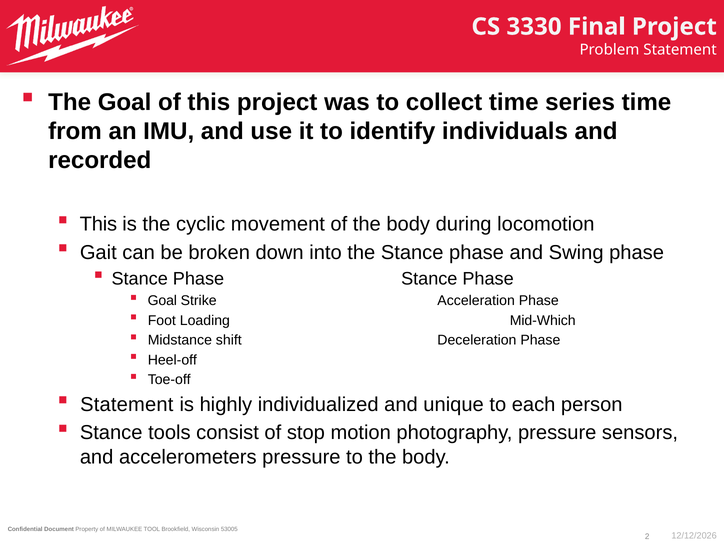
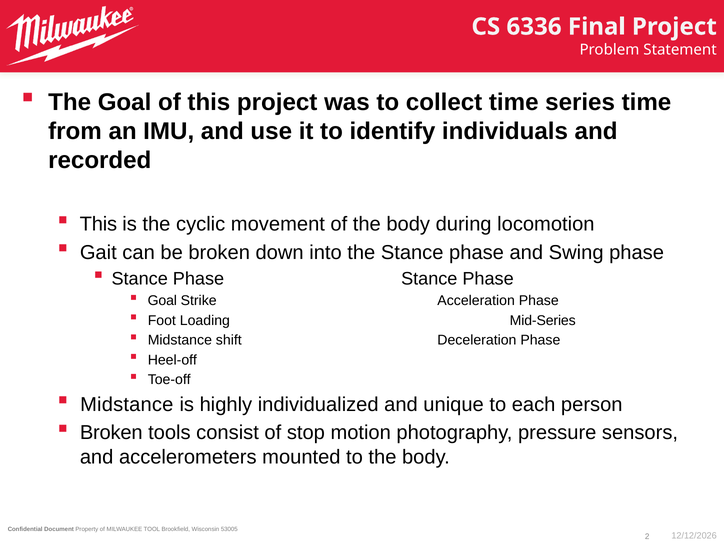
3330: 3330 -> 6336
Mid-Which: Mid-Which -> Mid-Series
Statement at (127, 405): Statement -> Midstance
Stance at (111, 433): Stance -> Broken
accelerometers pressure: pressure -> mounted
